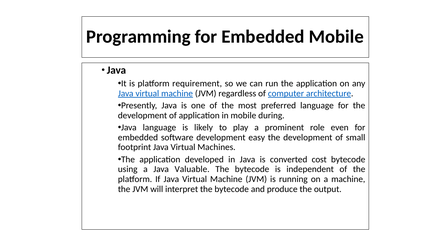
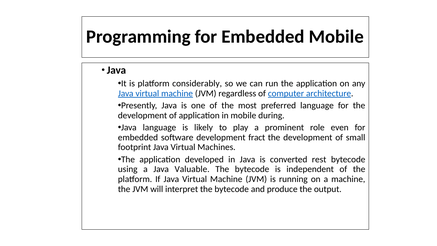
requirement: requirement -> considerably
easy: easy -> fract
cost: cost -> rest
